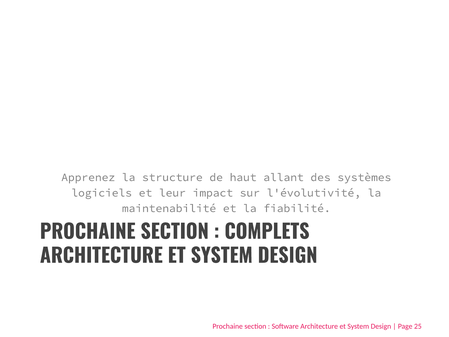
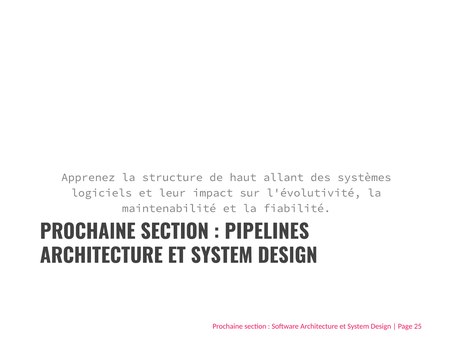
COMPLETS: COMPLETS -> PIPELINES
